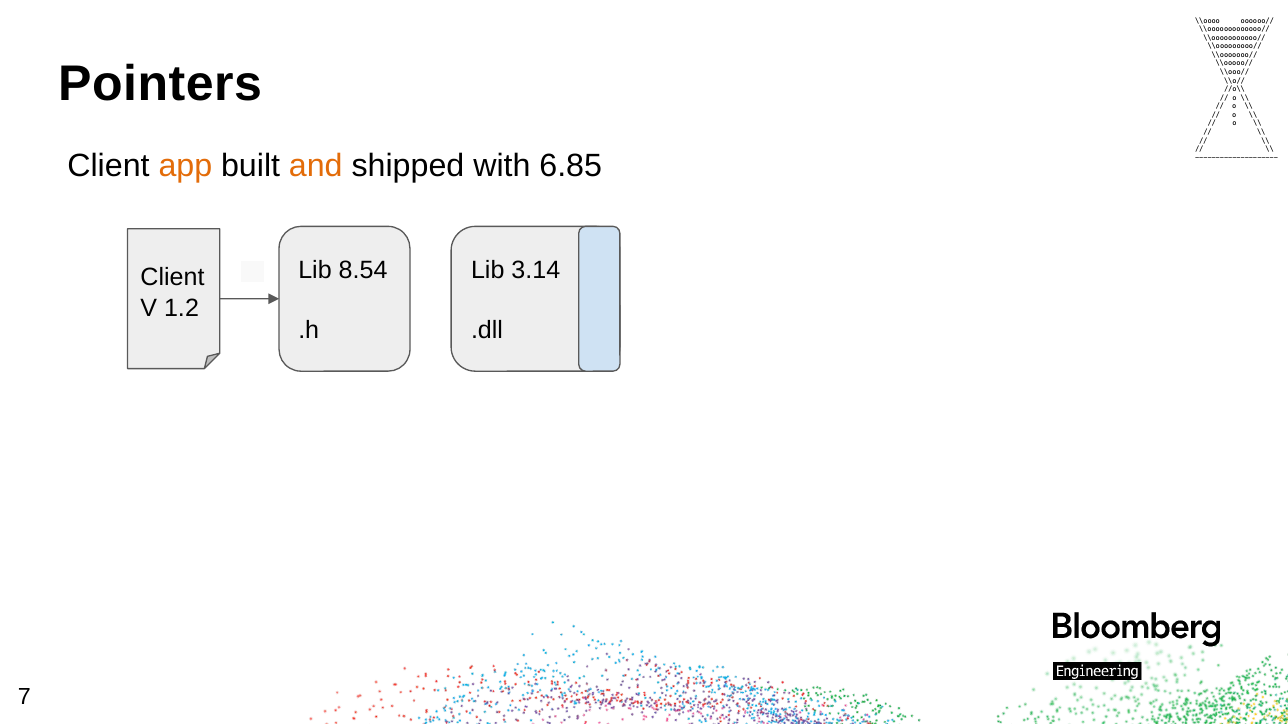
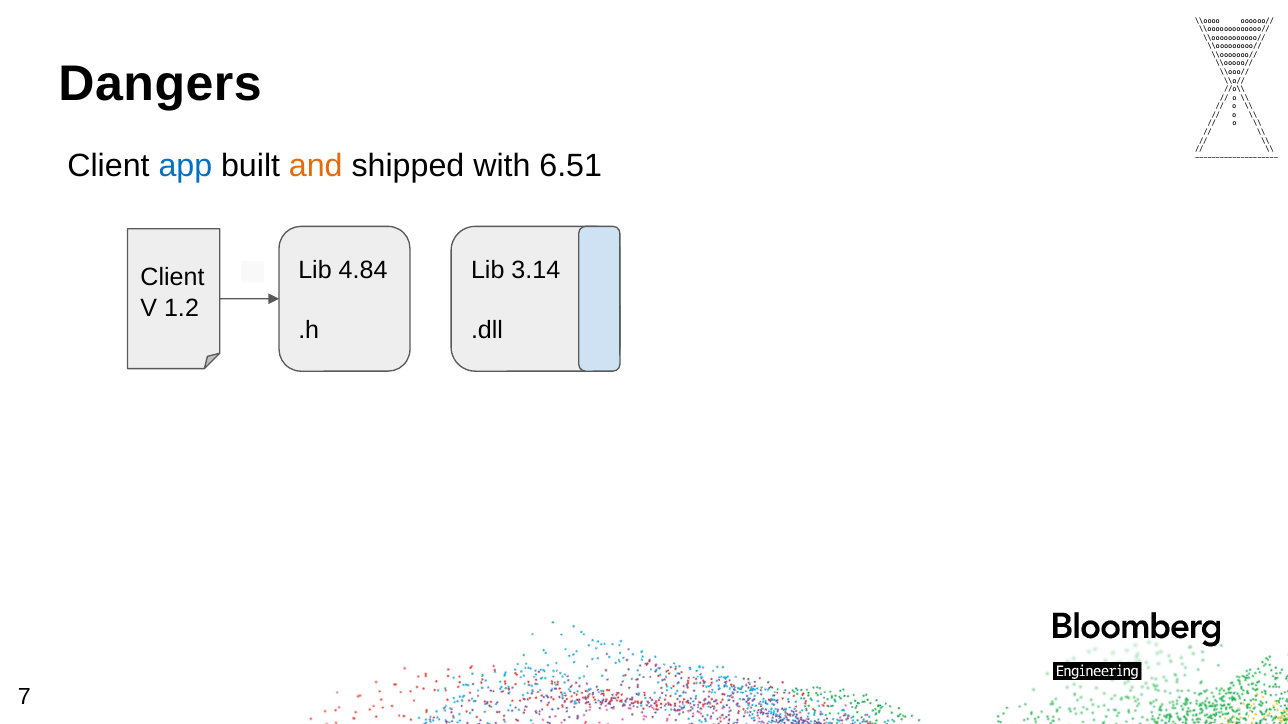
Pointers: Pointers -> Dangers
app colour: orange -> blue
6.85: 6.85 -> 6.51
8.54: 8.54 -> 4.84
